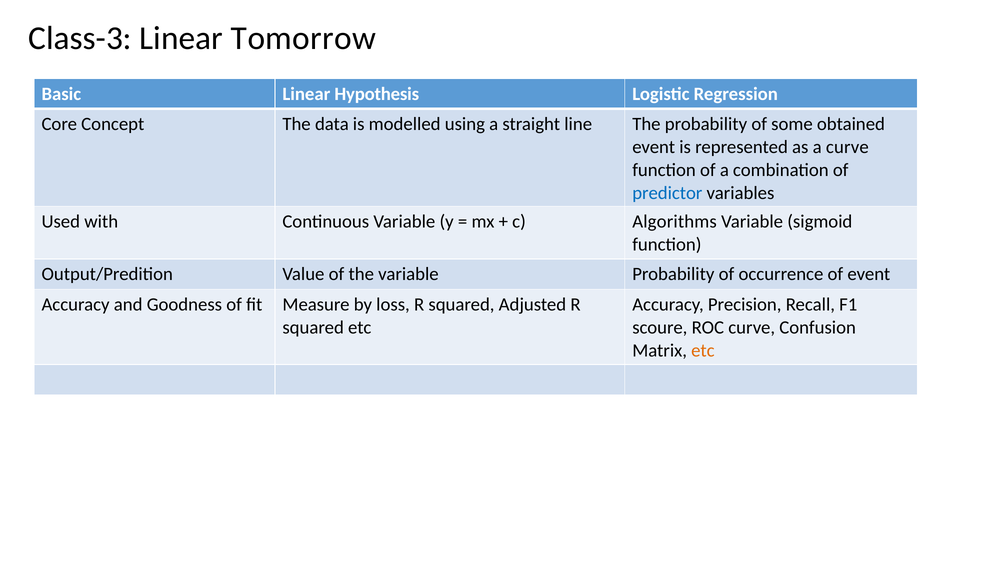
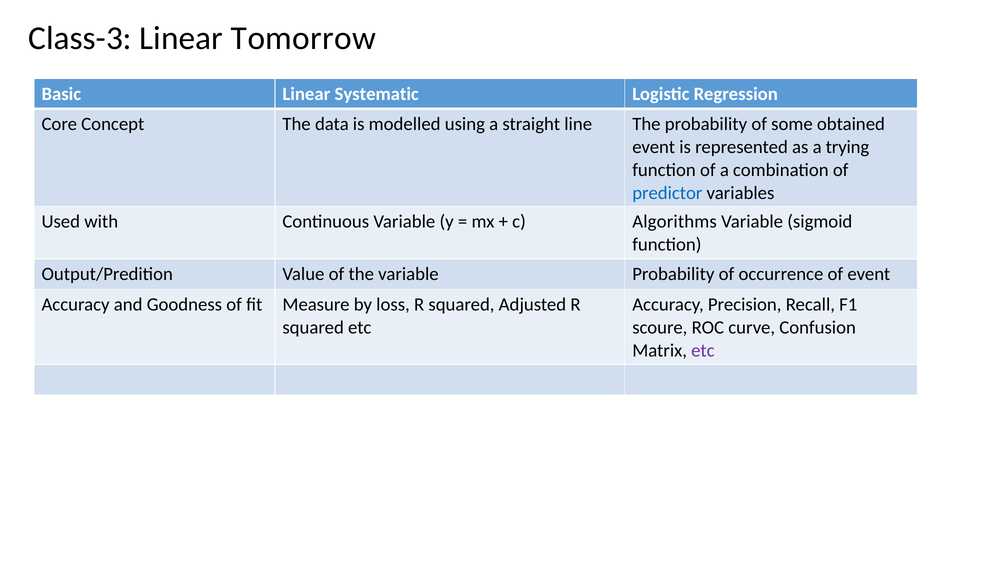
Hypothesis: Hypothesis -> Systematic
a curve: curve -> trying
etc at (703, 351) colour: orange -> purple
